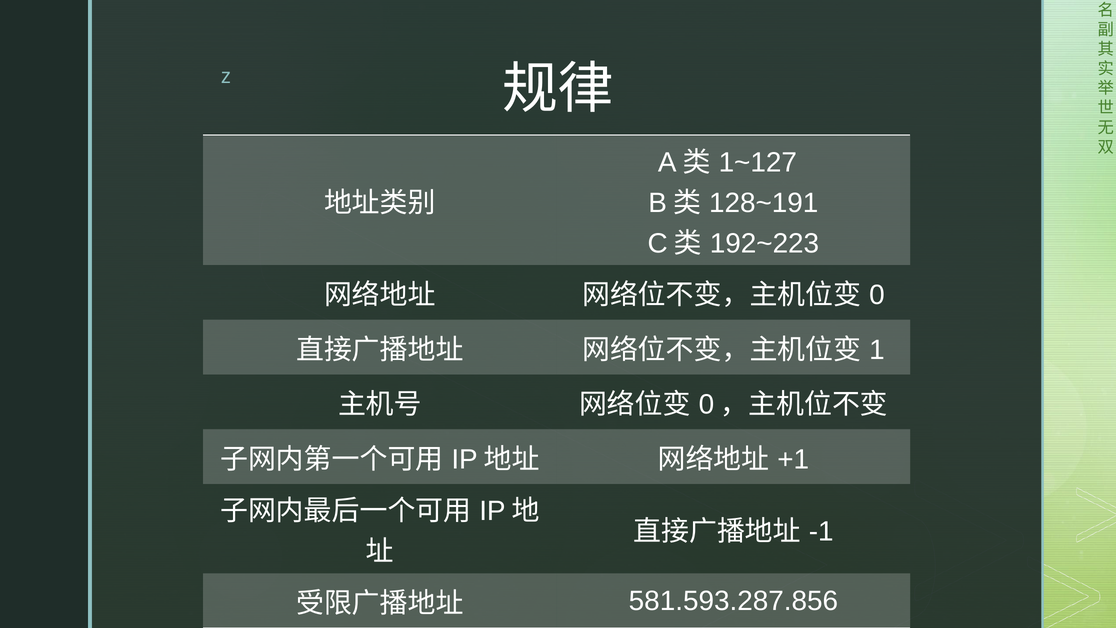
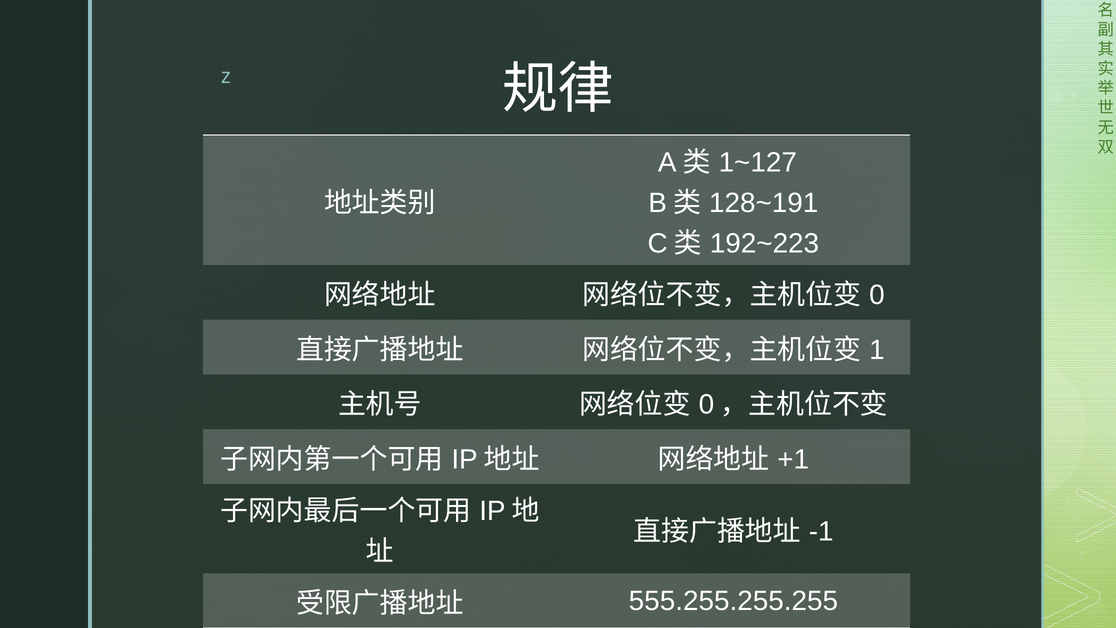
581.593.287.856: 581.593.287.856 -> 555.255.255.255
